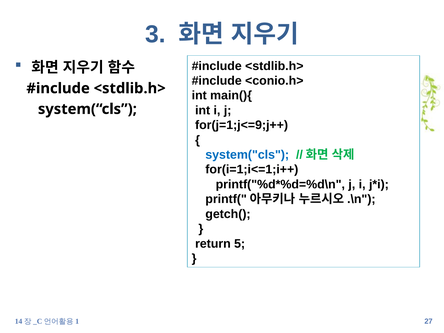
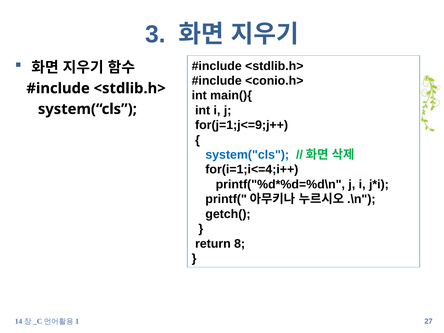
for(i=1;i<=1;i++: for(i=1;i<=1;i++ -> for(i=1;i<=4;i++
5: 5 -> 8
